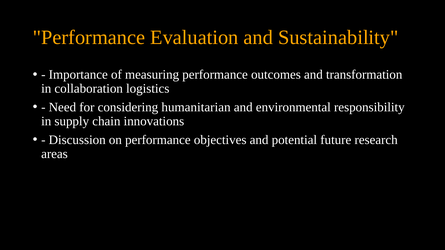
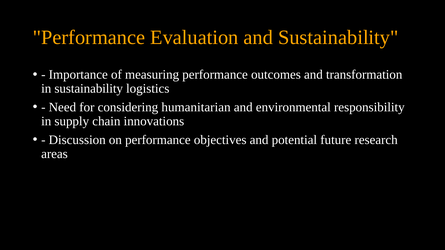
in collaboration: collaboration -> sustainability
